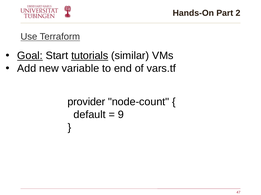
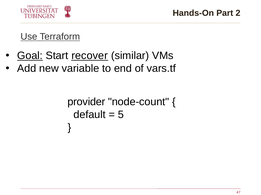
tutorials: tutorials -> recover
9: 9 -> 5
